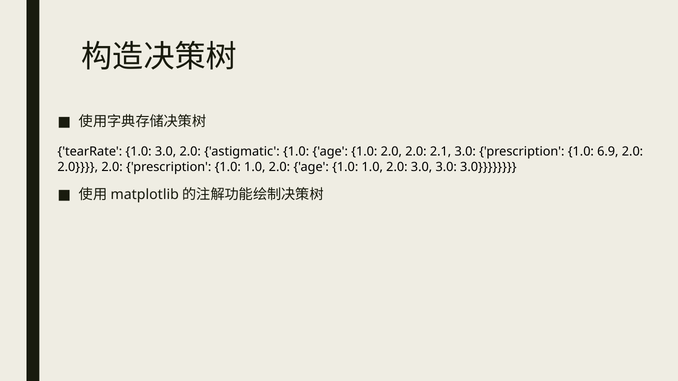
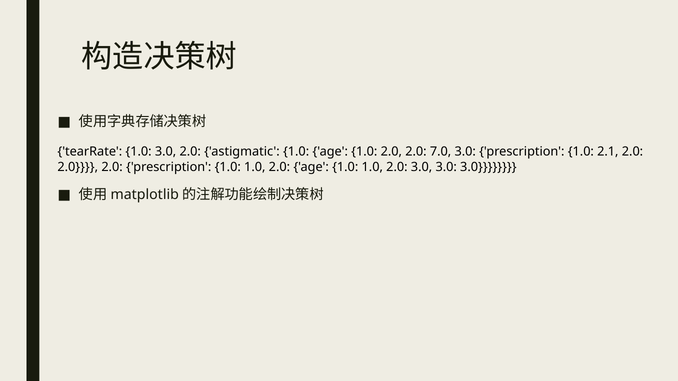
2.1: 2.1 -> 7.0
6.9: 6.9 -> 2.1
